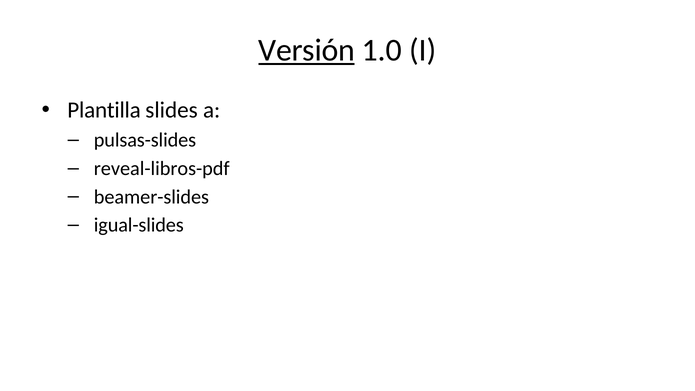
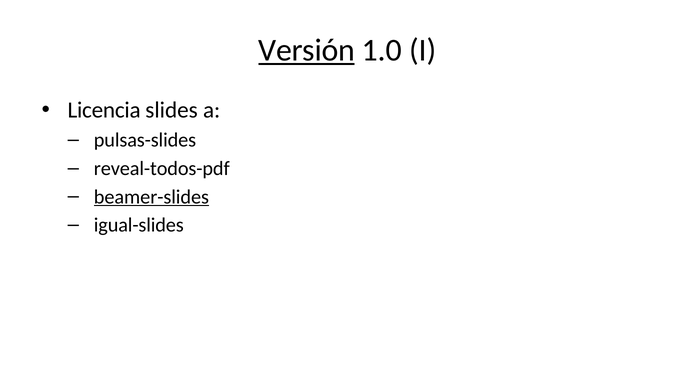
Plantilla: Plantilla -> Licencia
reveal-libros-pdf: reveal-libros-pdf -> reveal-todos-pdf
beamer-slides underline: none -> present
